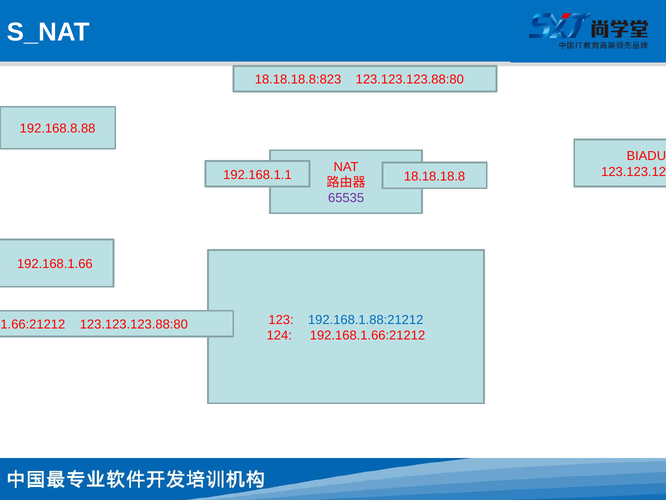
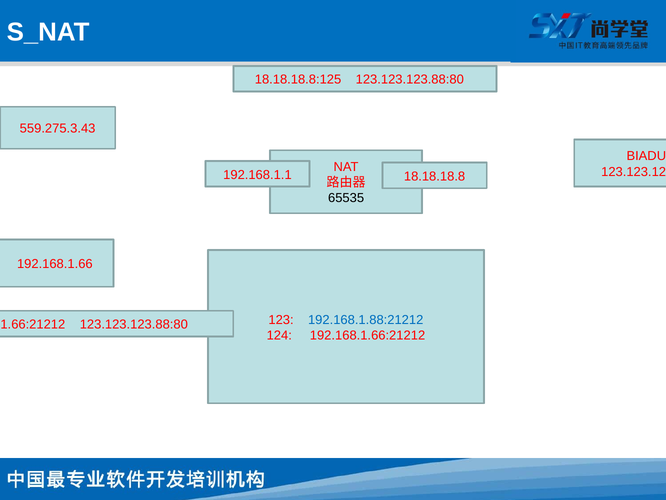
18.18.18.8:823: 18.18.18.8:823 -> 18.18.18.8:125
192.168.8.88: 192.168.8.88 -> 559.275.3.43
65535 colour: purple -> black
